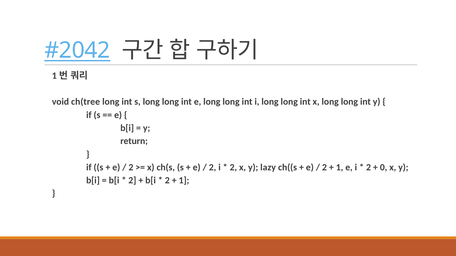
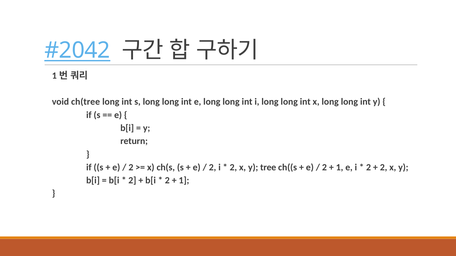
lazy: lazy -> tree
0 at (384, 168): 0 -> 2
